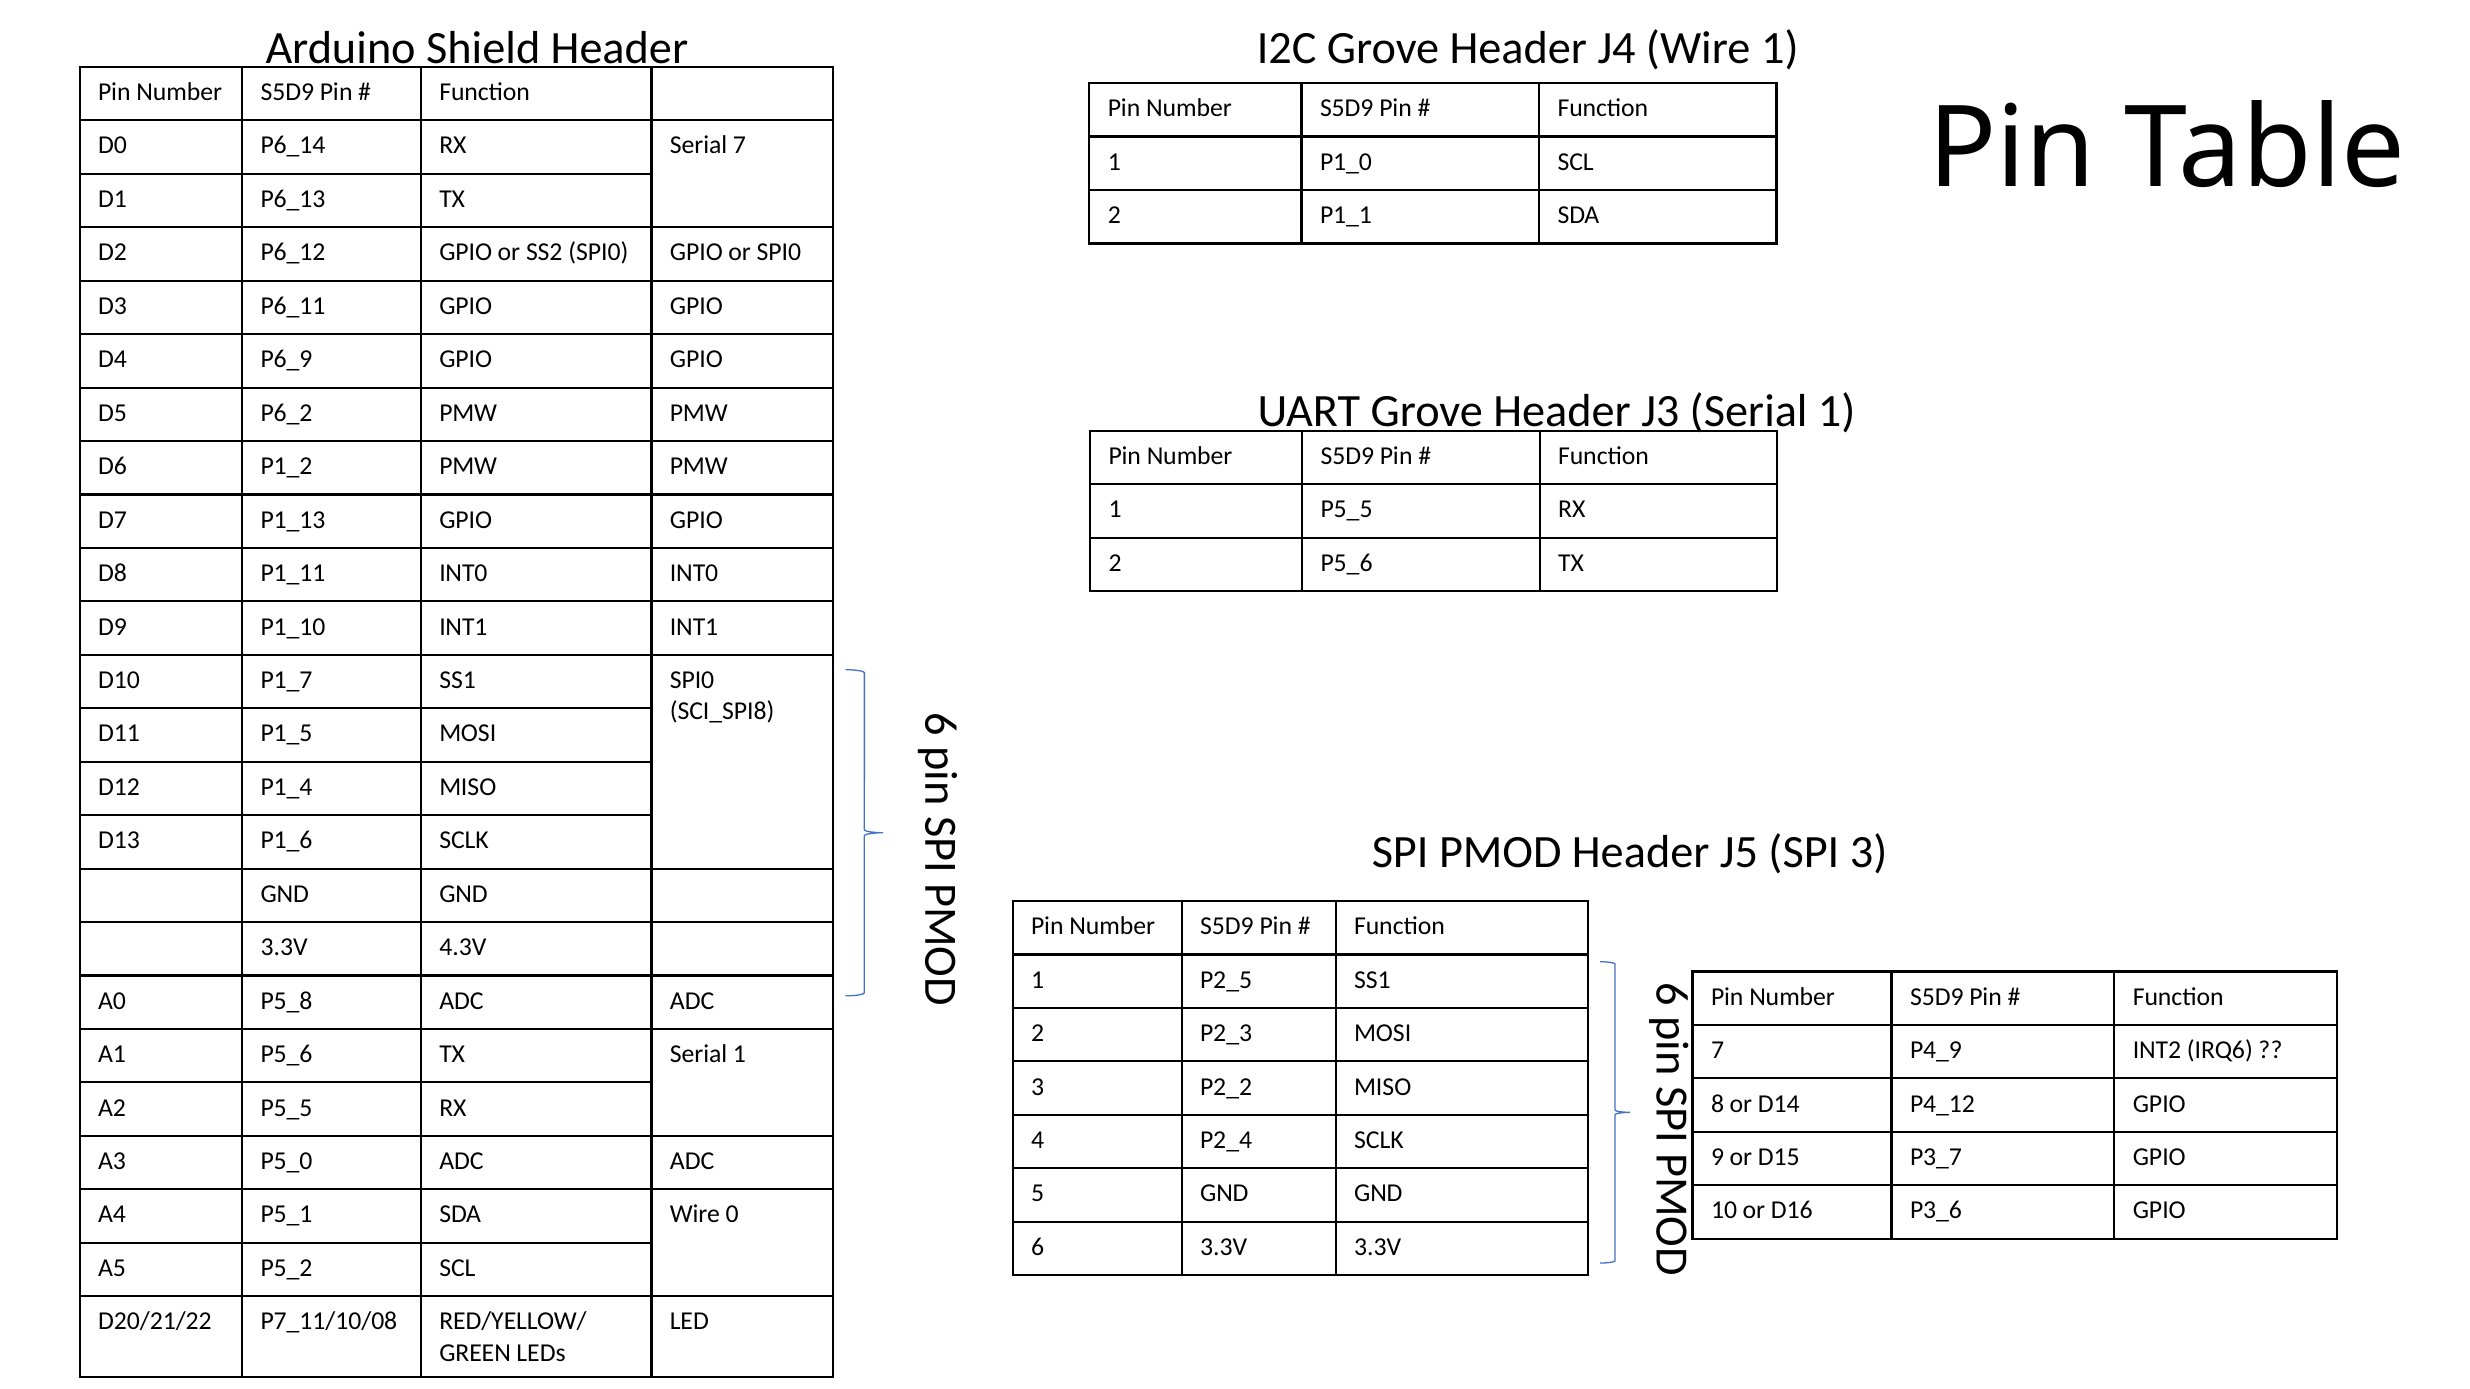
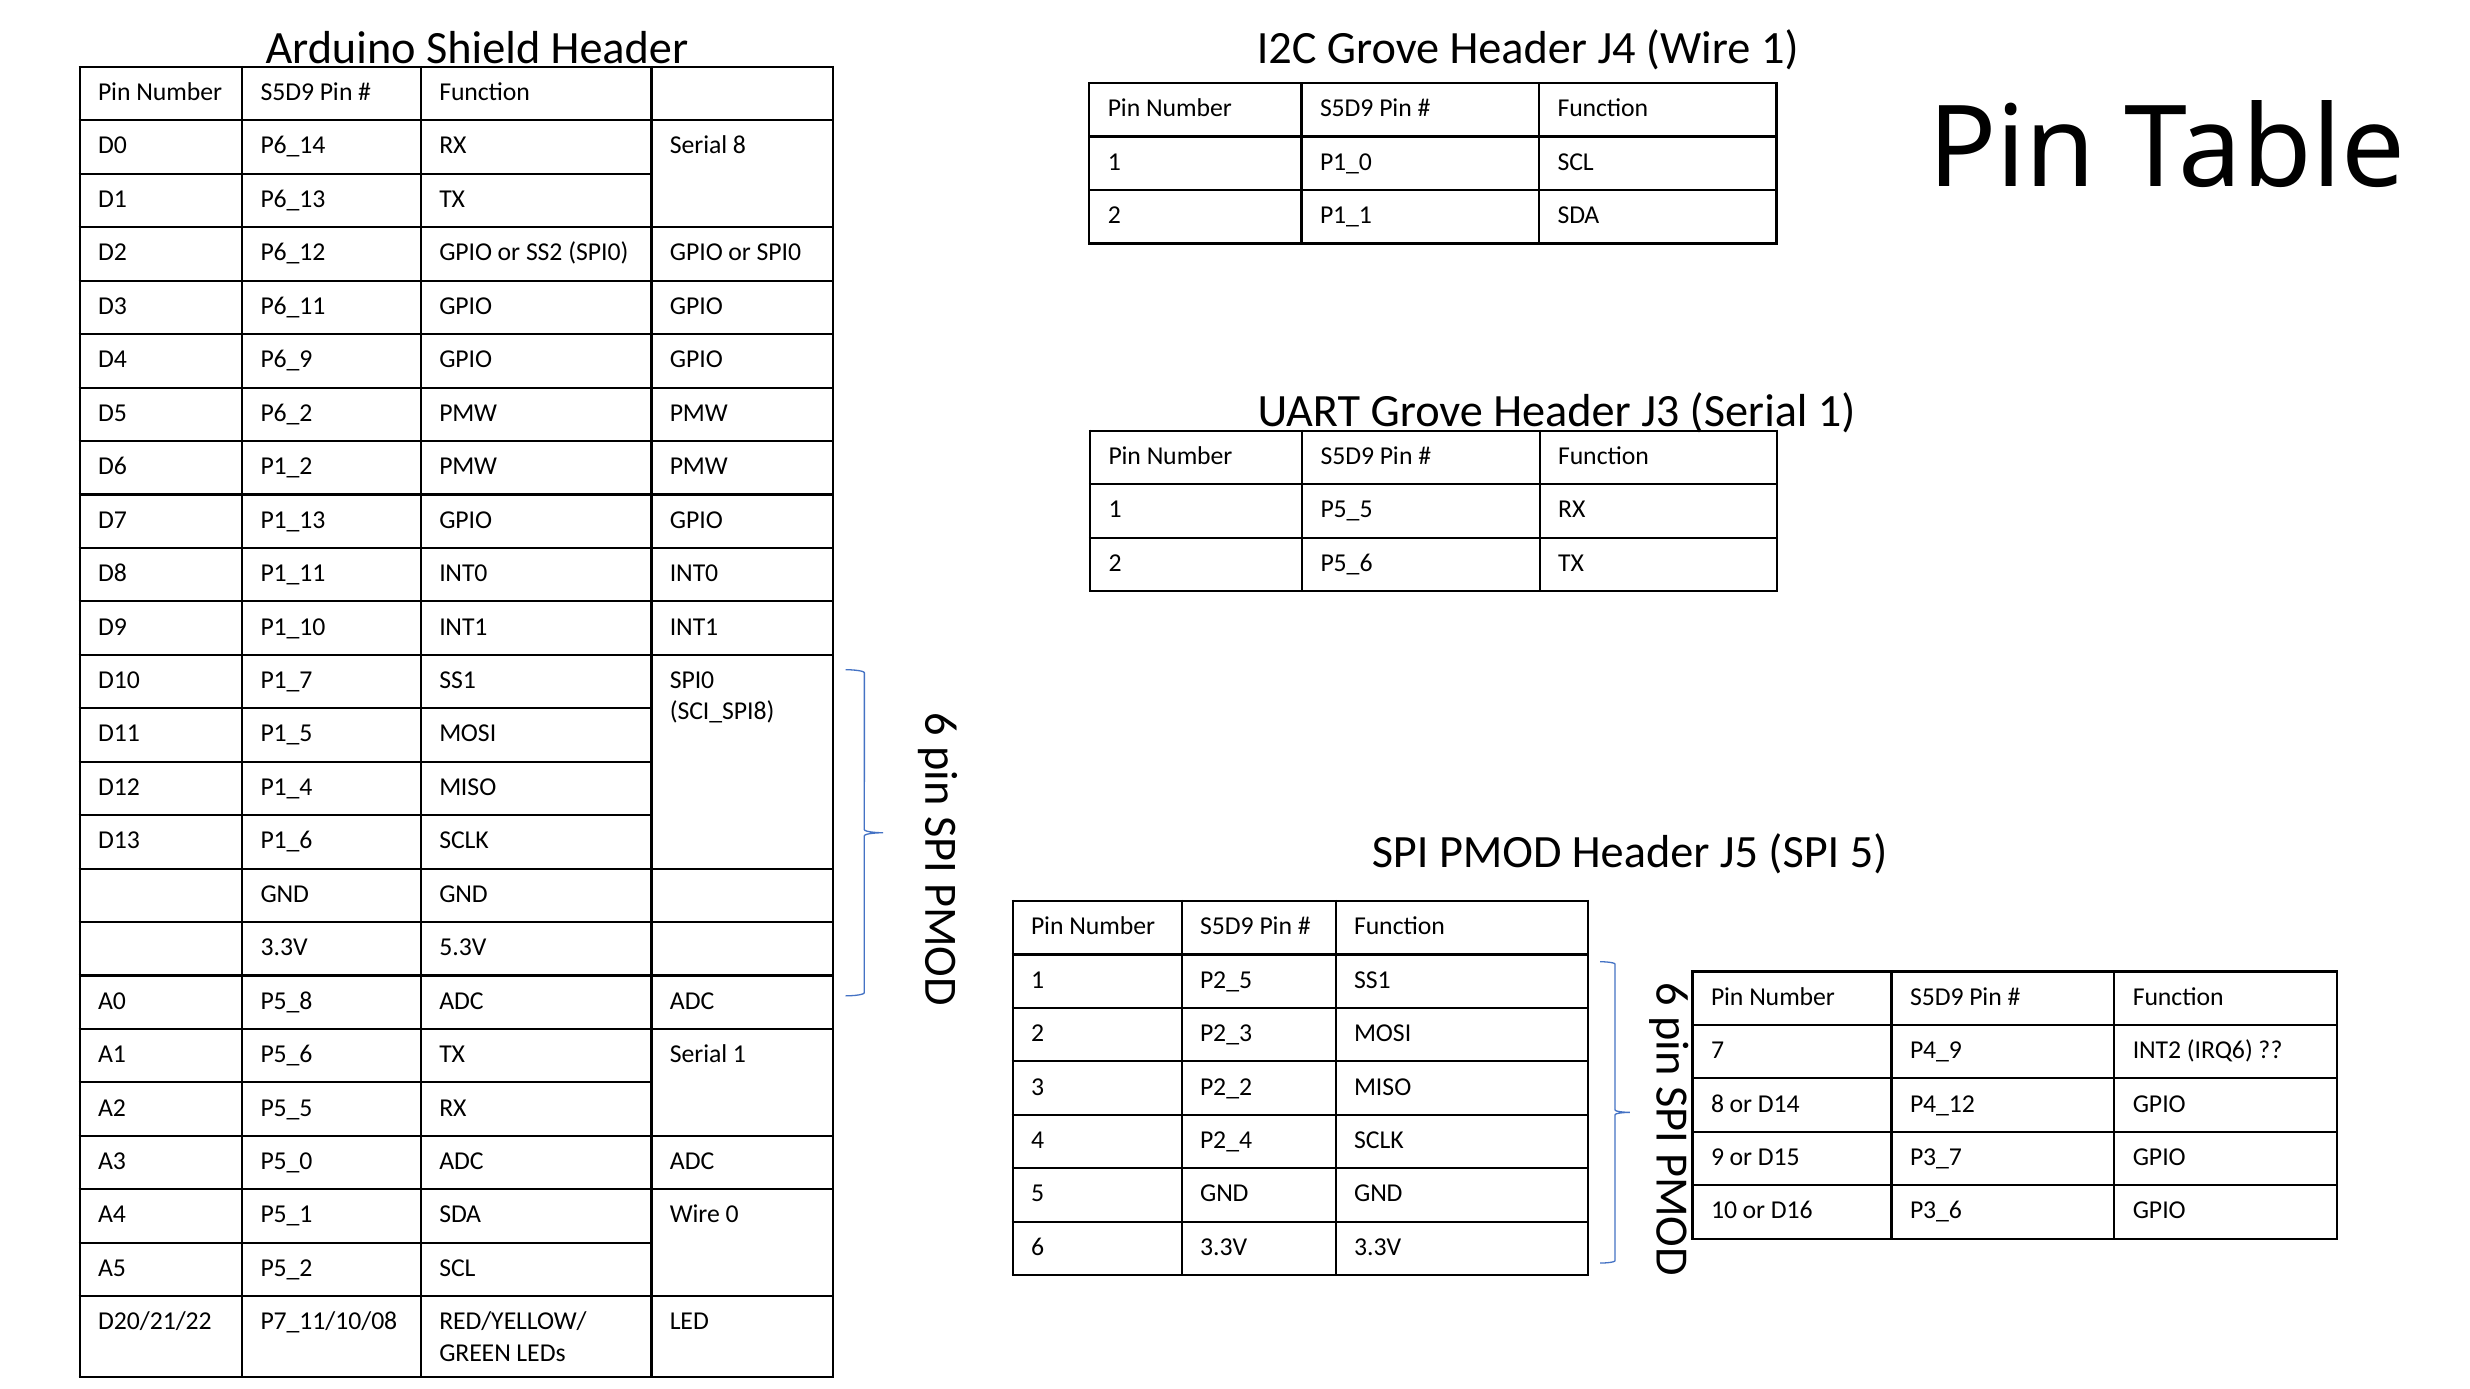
Serial 7: 7 -> 8
SPI 3: 3 -> 5
4.3V: 4.3V -> 5.3V
